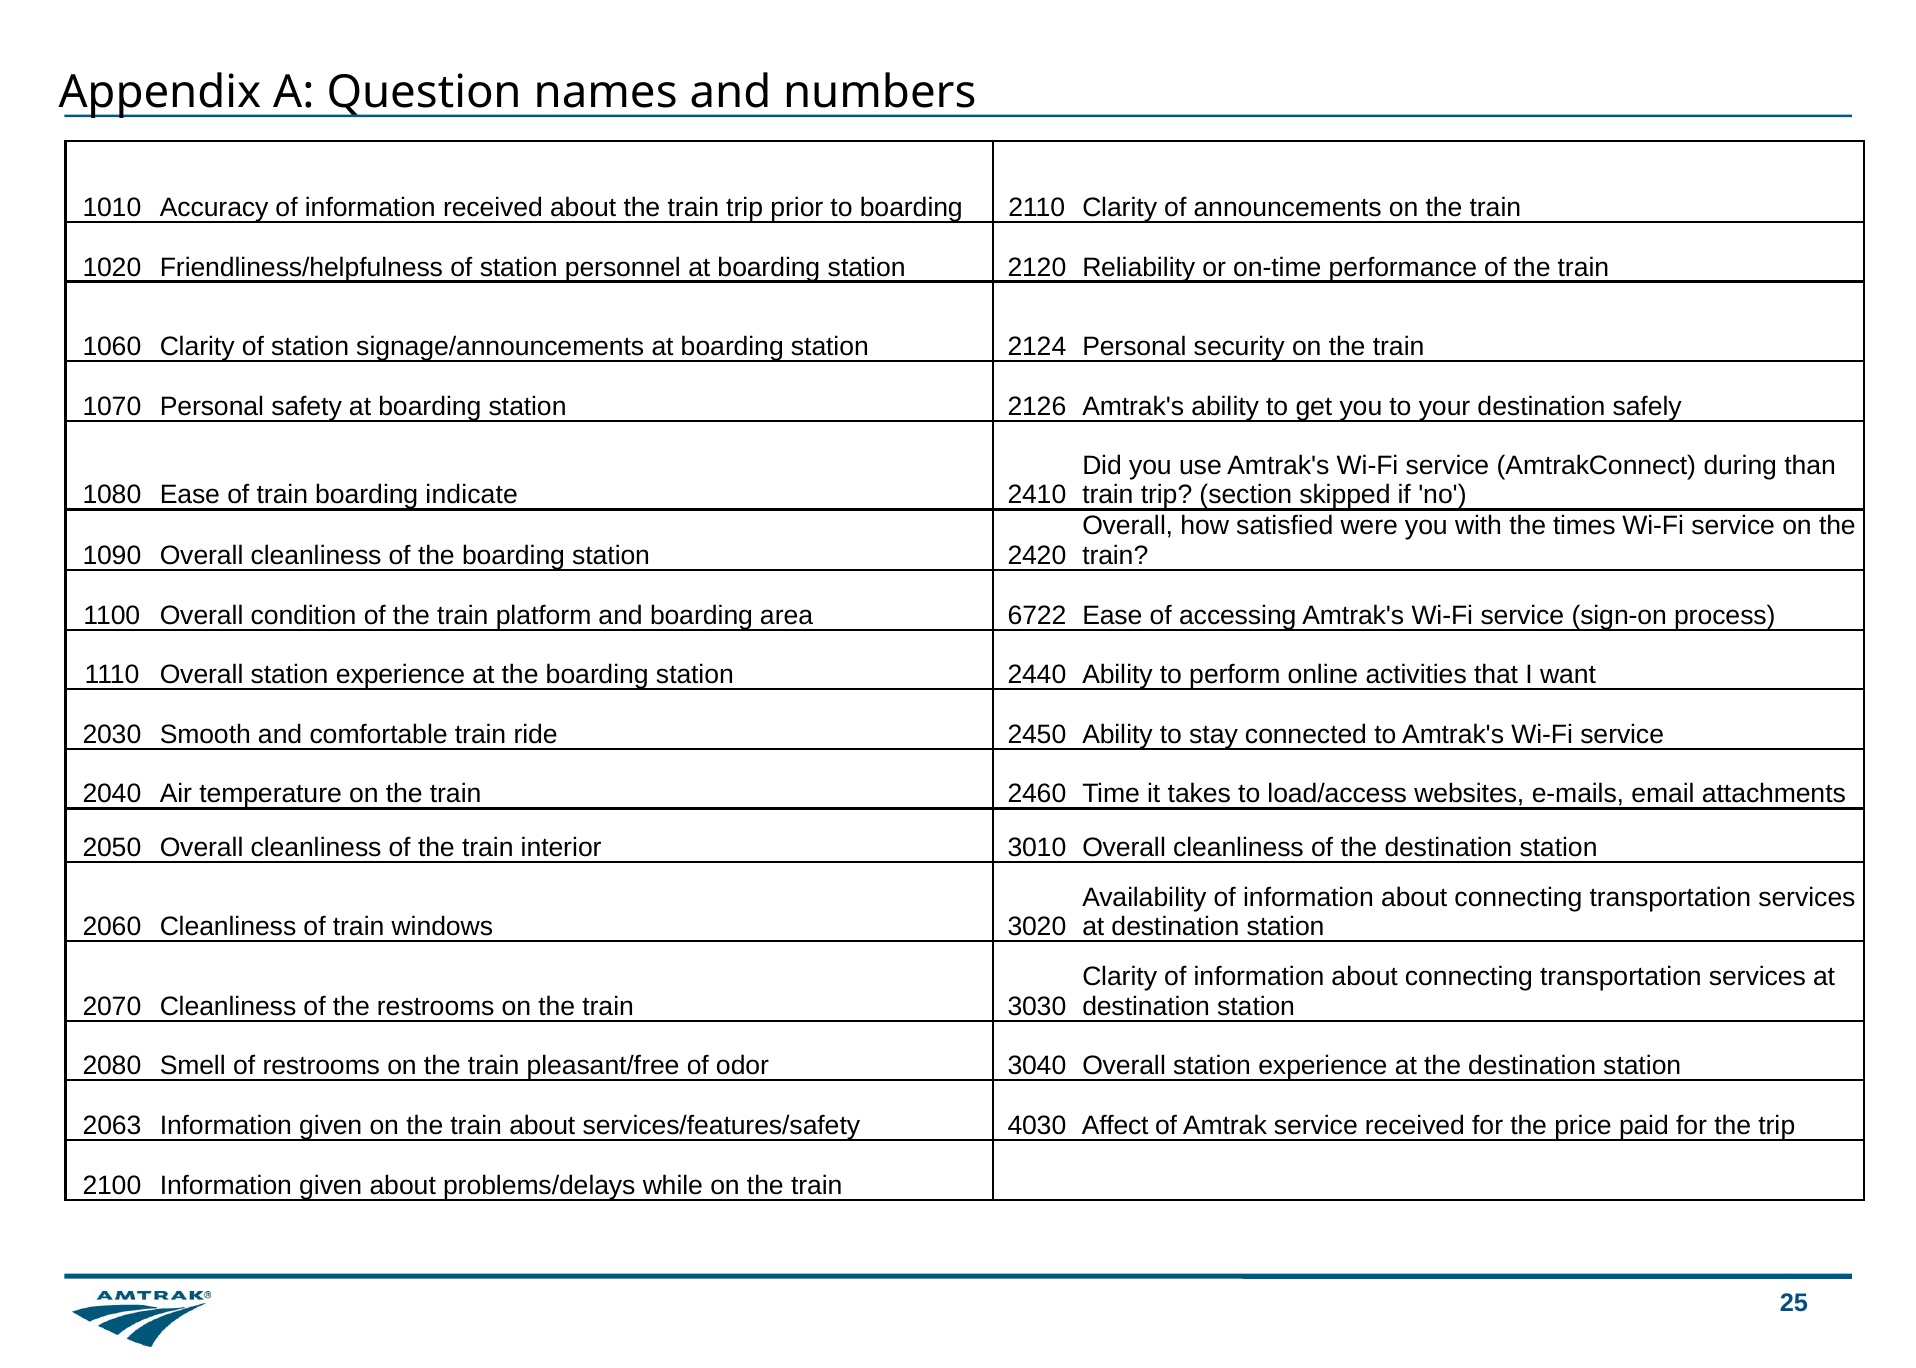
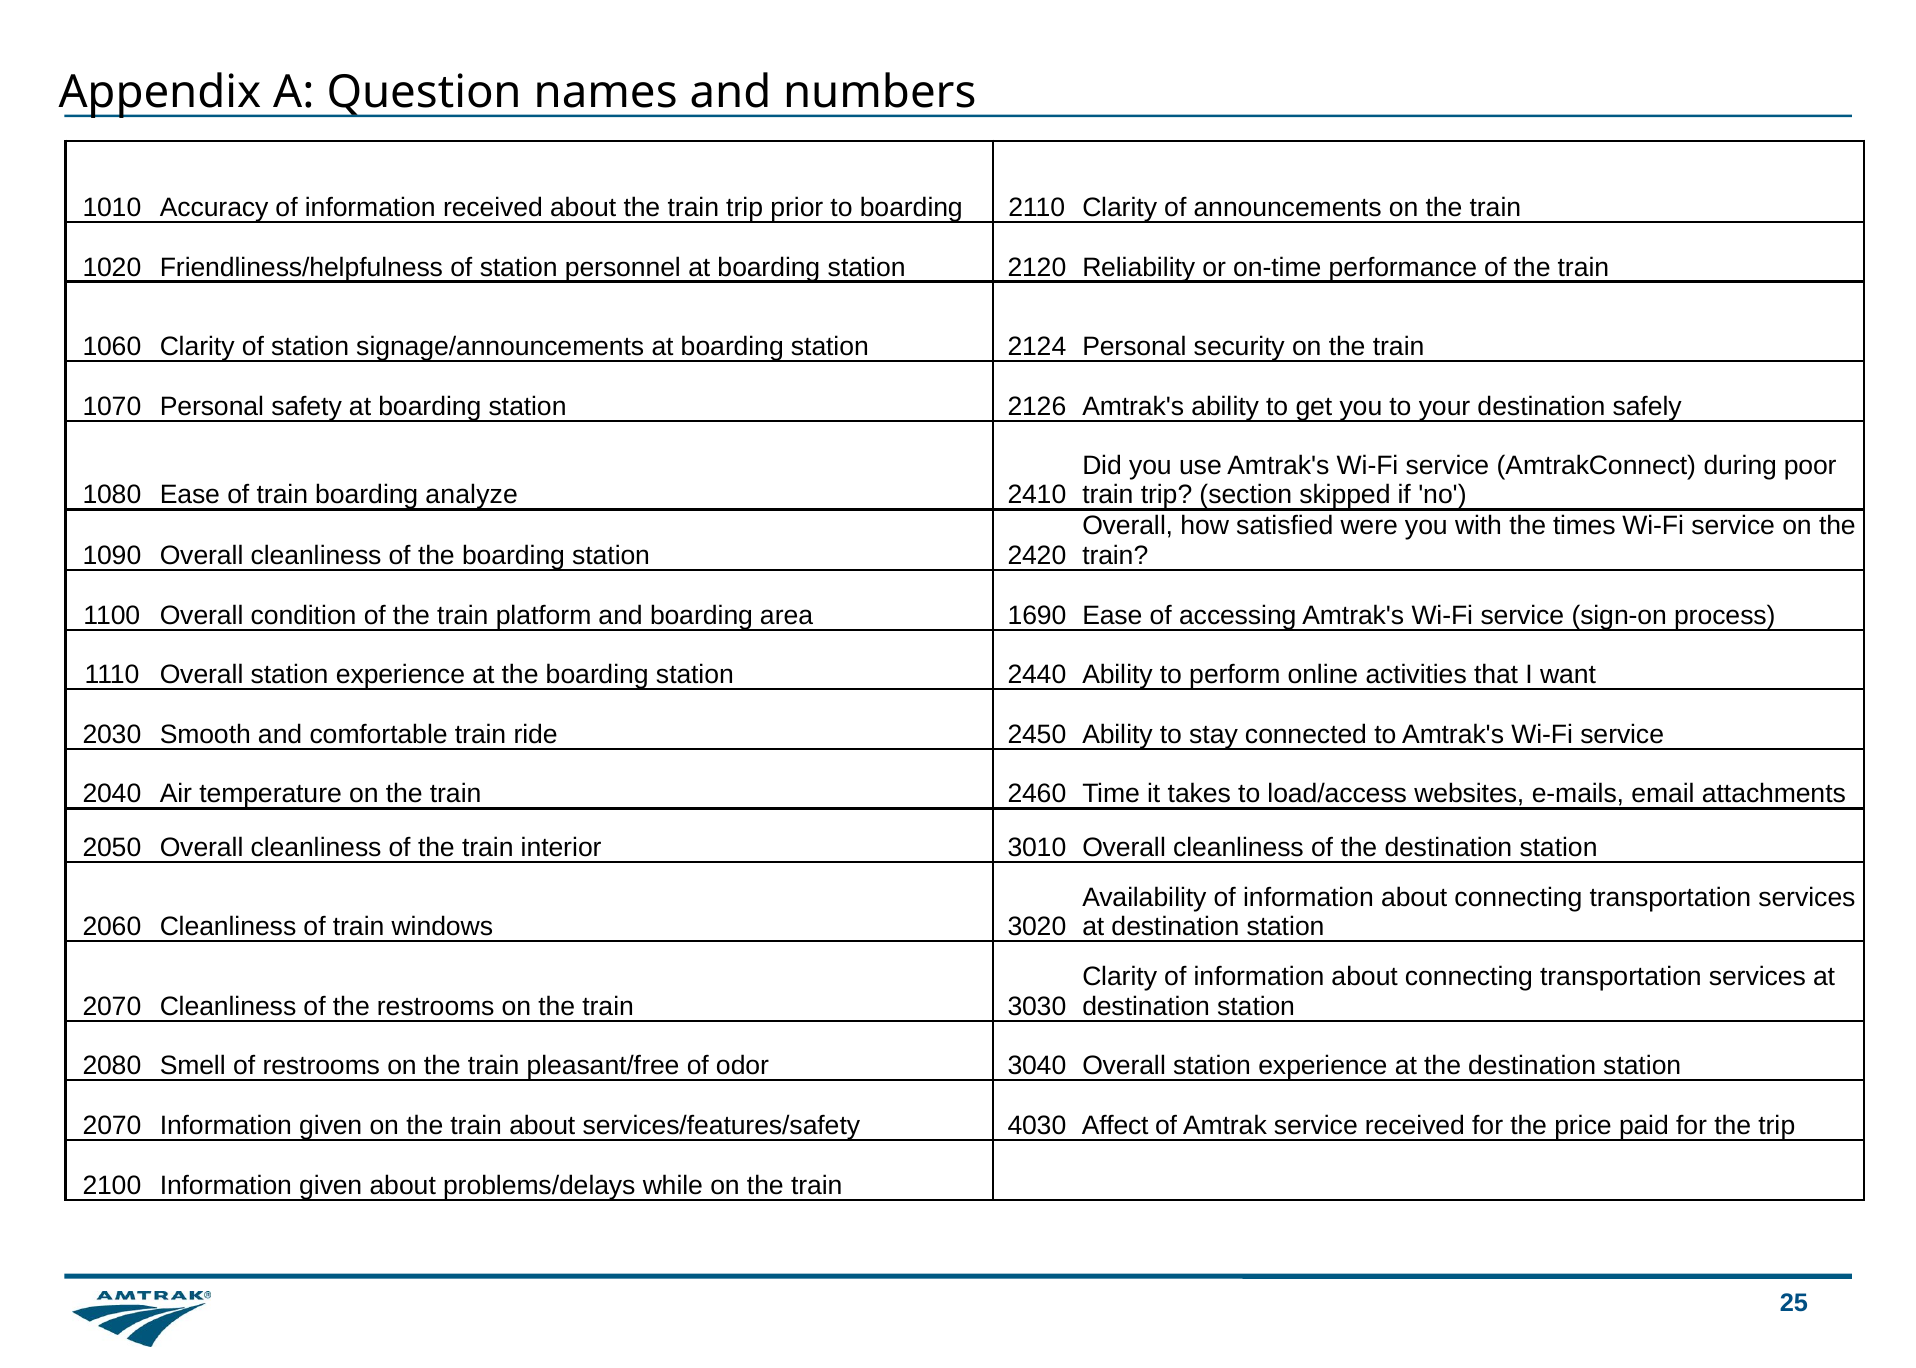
than: than -> poor
indicate: indicate -> analyze
6722: 6722 -> 1690
2063 at (112, 1126): 2063 -> 2070
